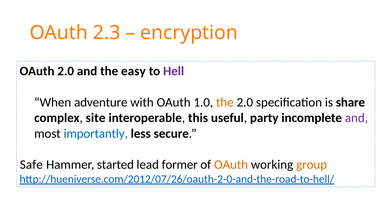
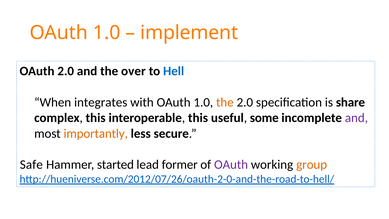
2.3 at (107, 33): 2.3 -> 1.0
encryption: encryption -> implement
easy: easy -> over
Hell colour: purple -> blue
adventure: adventure -> integrates
complex site: site -> this
party: party -> some
importantly colour: blue -> orange
OAuth at (231, 164) colour: orange -> purple
